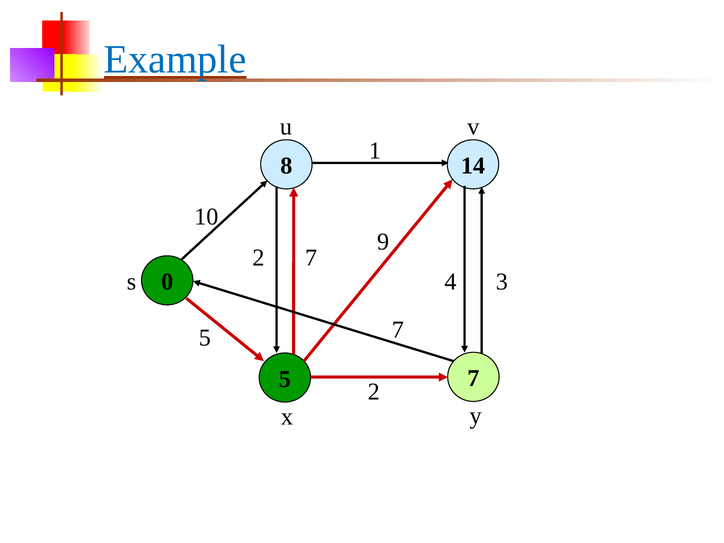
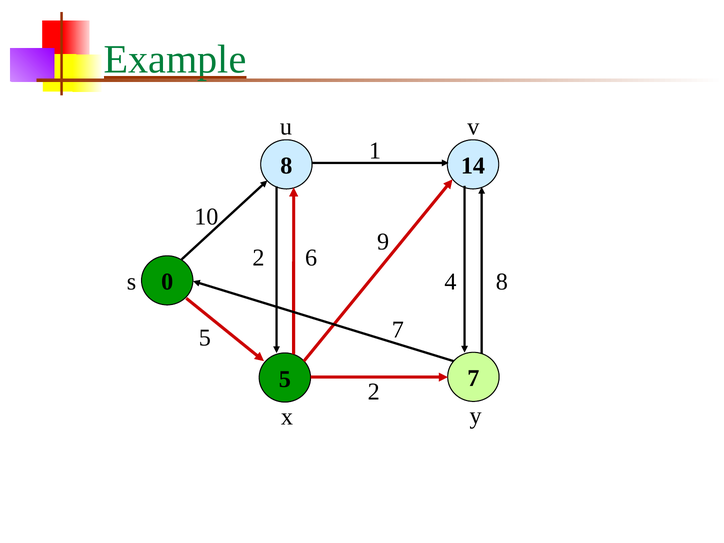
Example colour: blue -> green
2 7: 7 -> 6
4 3: 3 -> 8
